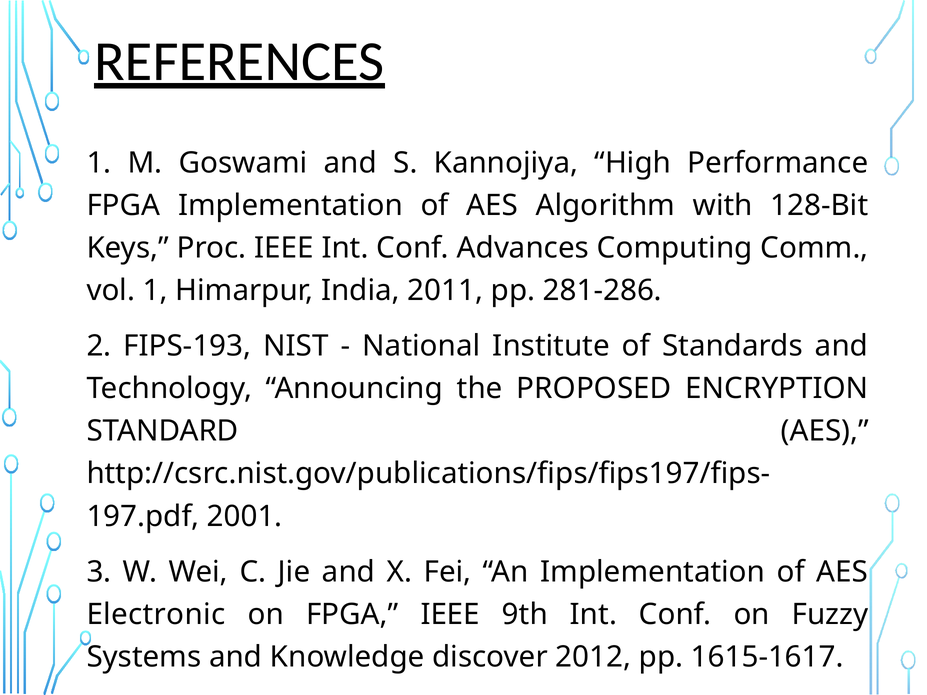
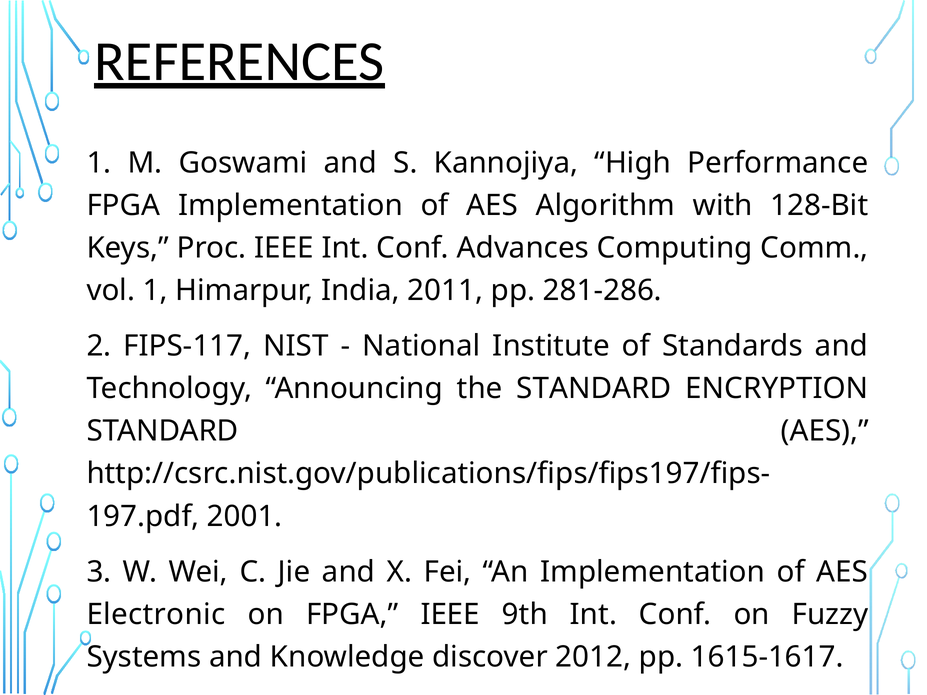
FIPS-193: FIPS-193 -> FIPS-117
the PROPOSED: PROPOSED -> STANDARD
